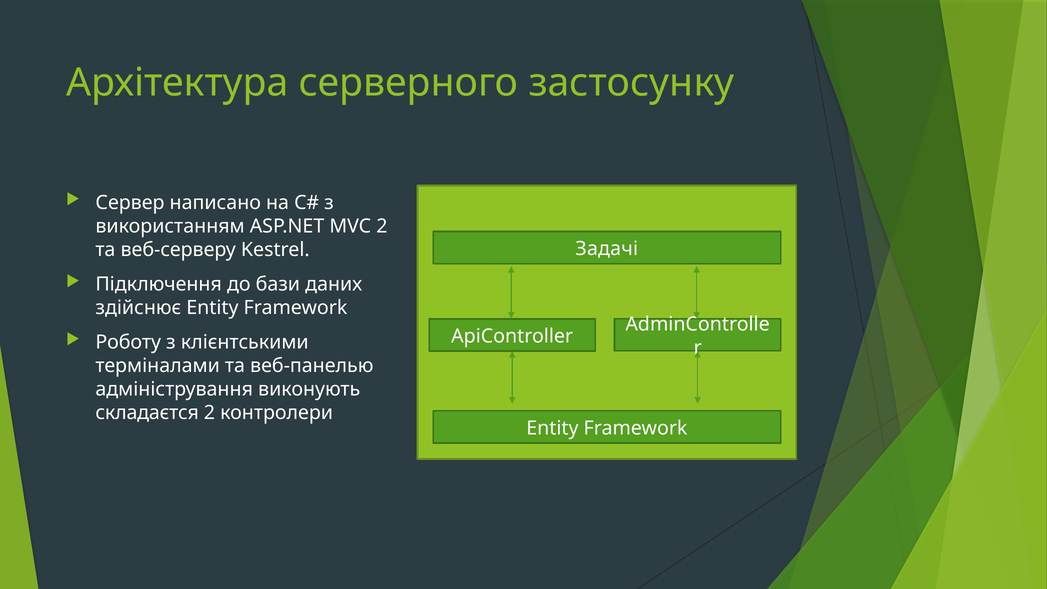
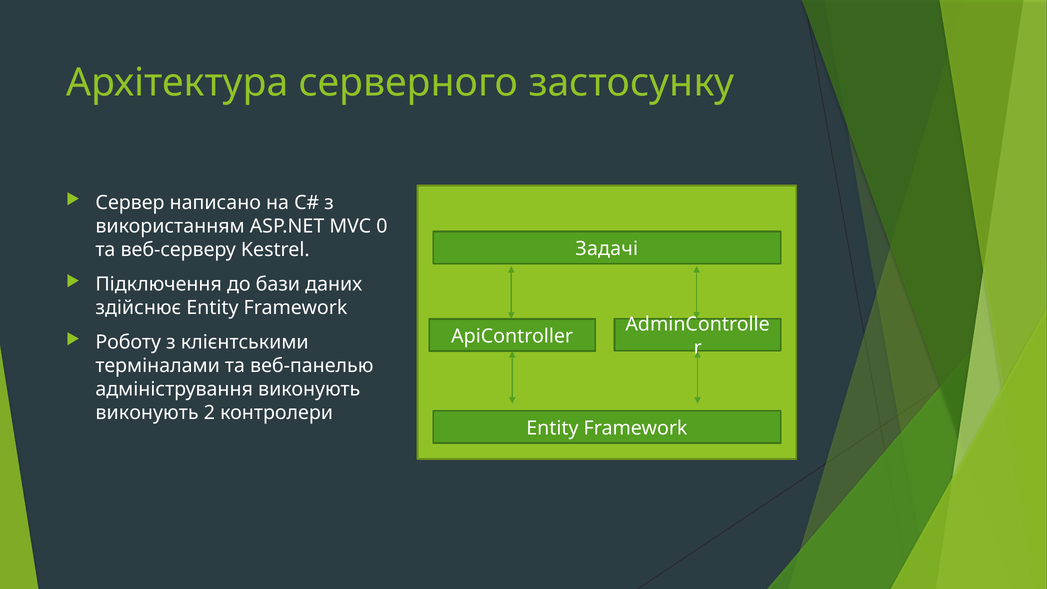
MVC 2: 2 -> 0
складаєтся at (147, 413): складаєтся -> виконують
